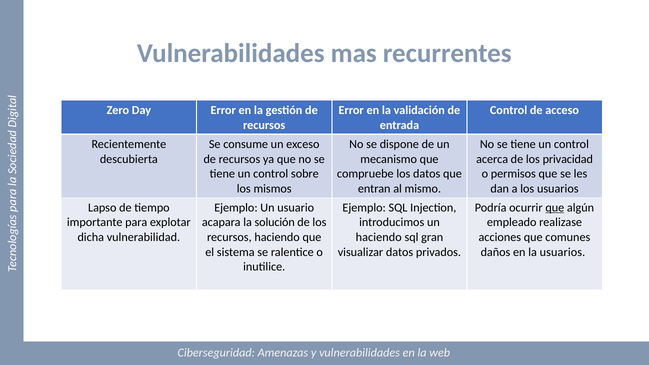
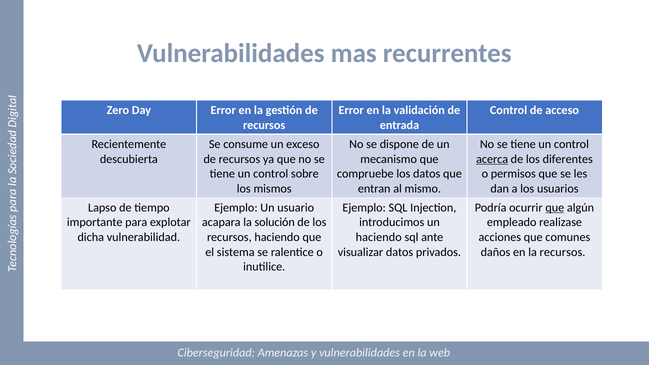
acerca underline: none -> present
privacidad: privacidad -> diferentes
gran: gran -> ante
la usuarios: usuarios -> recursos
